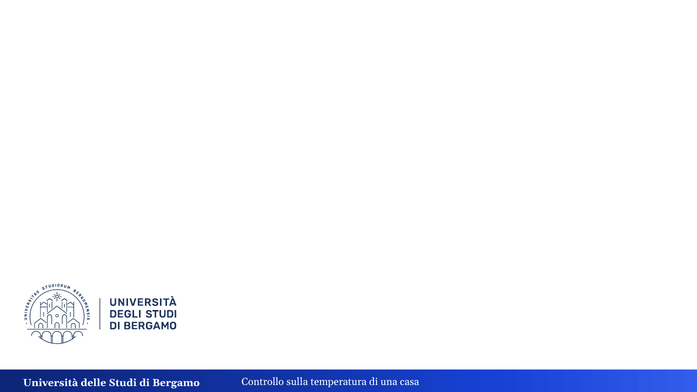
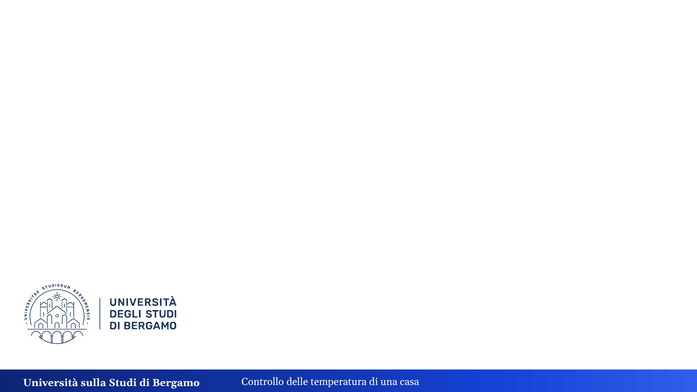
delle: delle -> sulla
sulla: sulla -> delle
